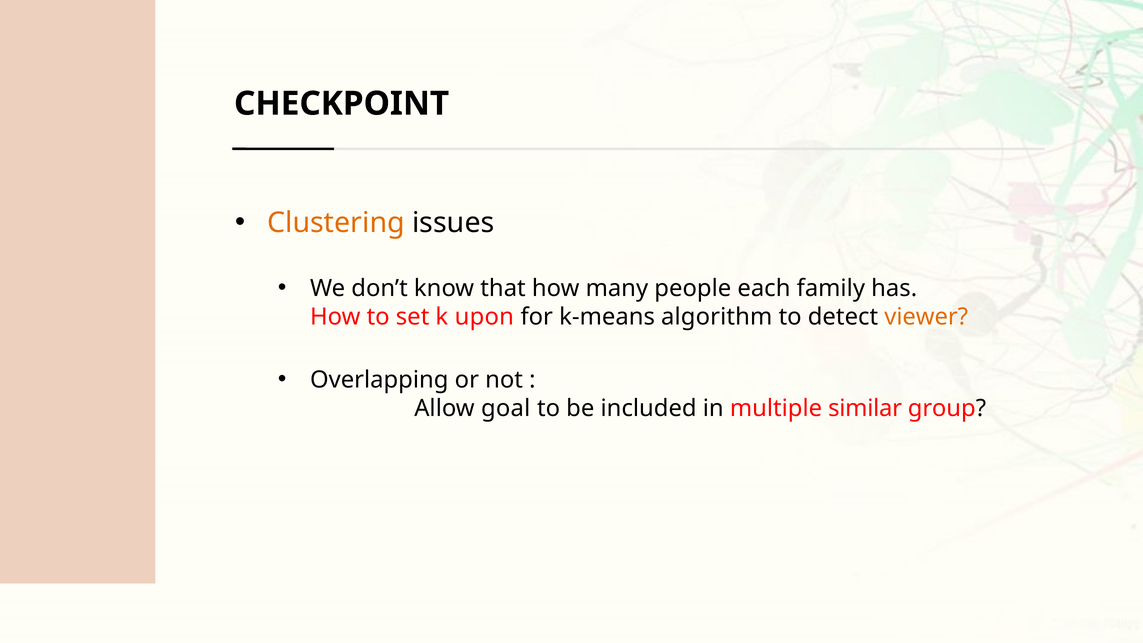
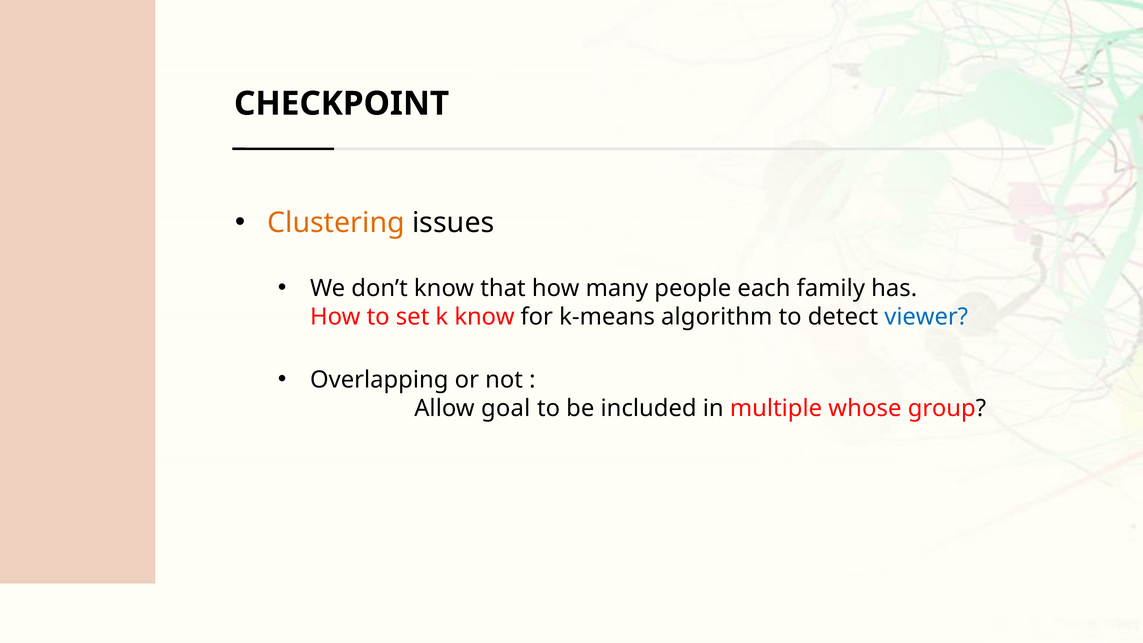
k upon: upon -> know
viewer colour: orange -> blue
similar: similar -> whose
